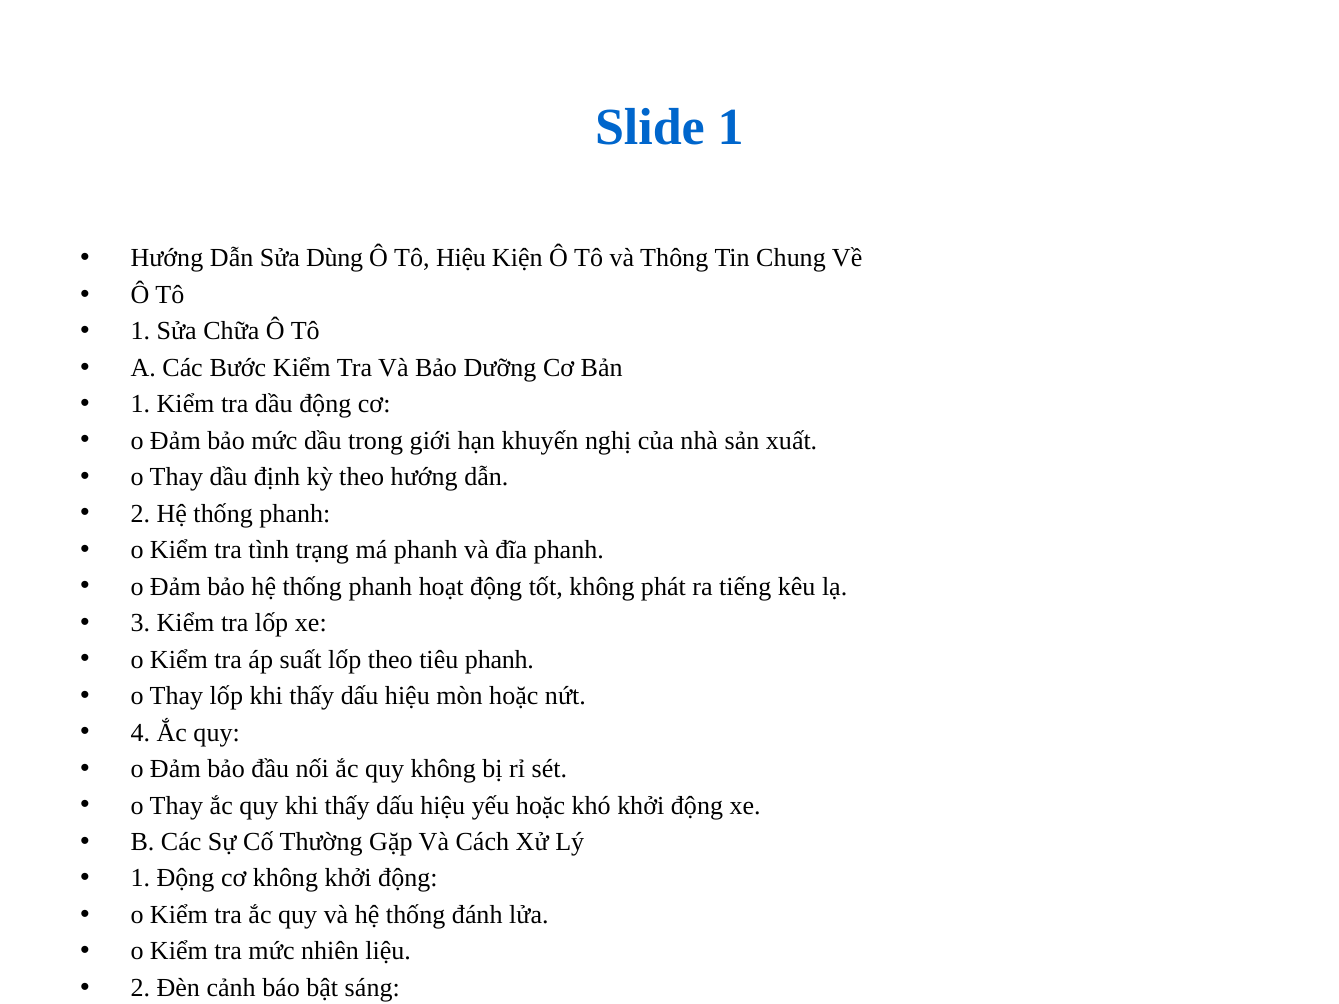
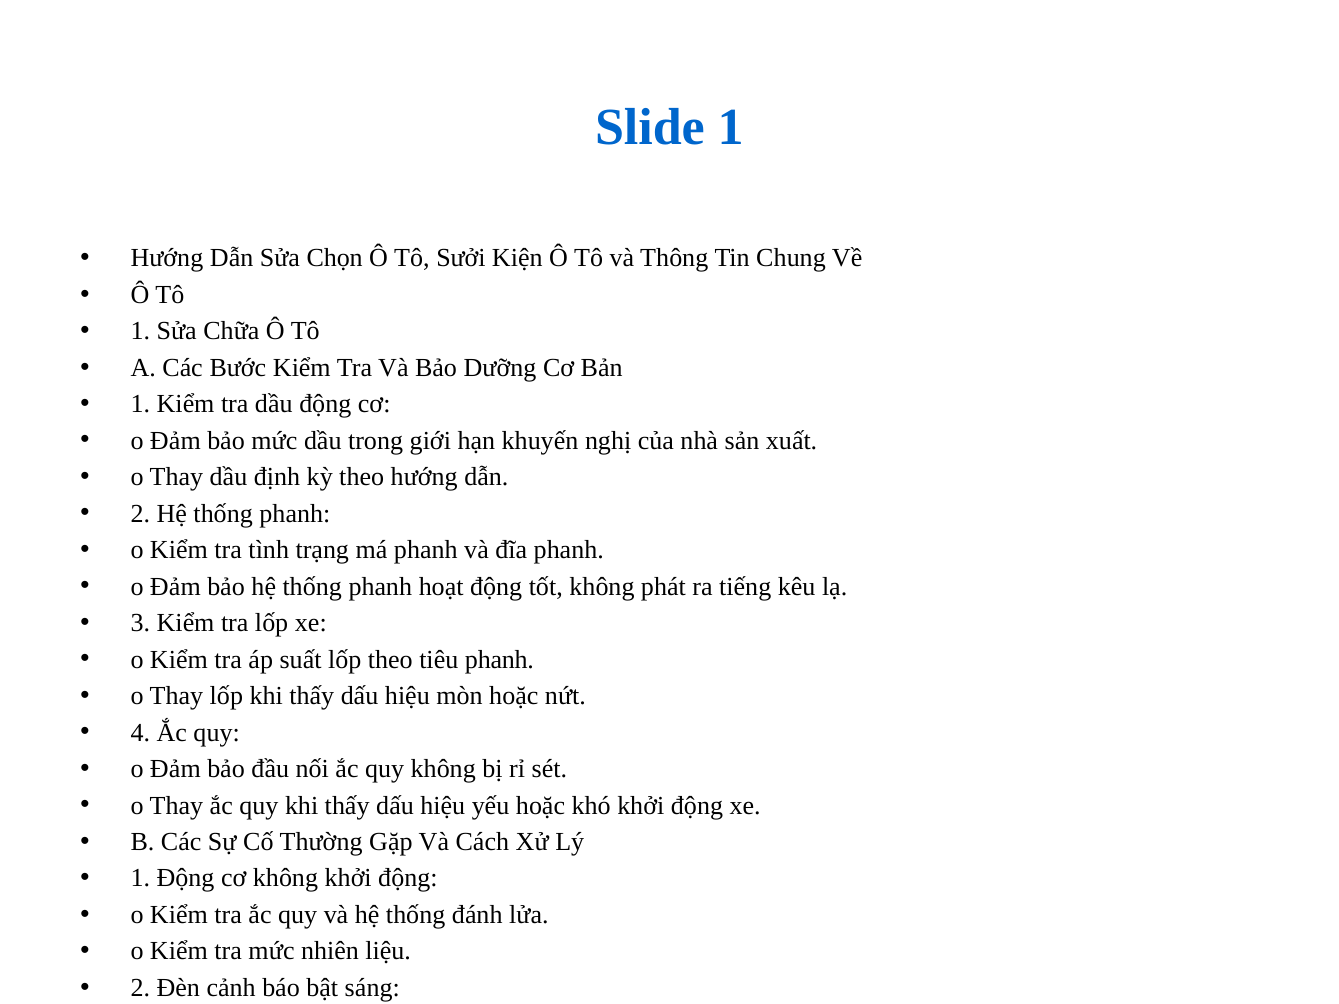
Dùng: Dùng -> Chọn
Tô Hiệu: Hiệu -> Sưởi
